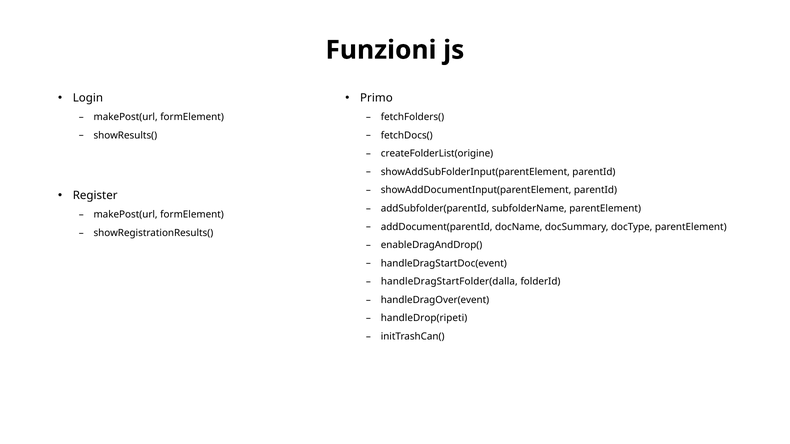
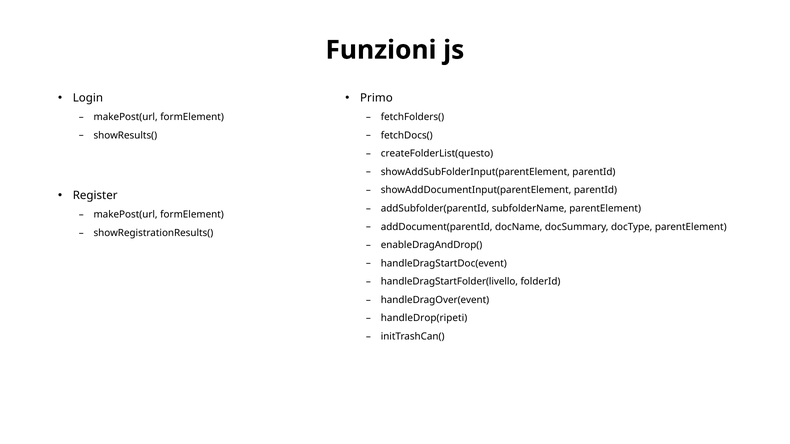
createFolderList(origine: createFolderList(origine -> createFolderList(questo
handleDragStartFolder(dalla: handleDragStartFolder(dalla -> handleDragStartFolder(livello
